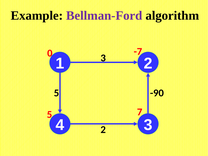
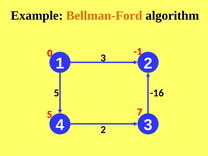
Bellman-Ford colour: purple -> orange
-7: -7 -> -1
-90: -90 -> -16
